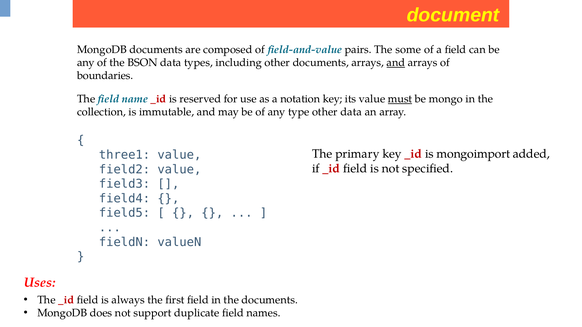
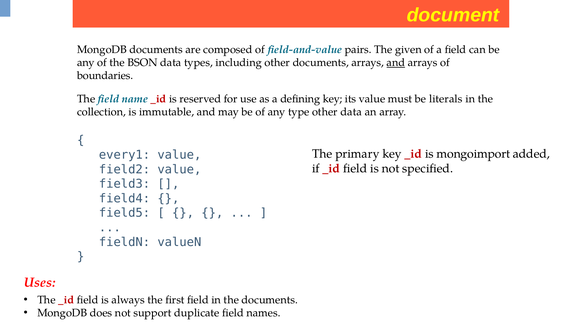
some: some -> given
notation: notation -> defining
must underline: present -> none
mongo: mongo -> literals
three1: three1 -> every1
